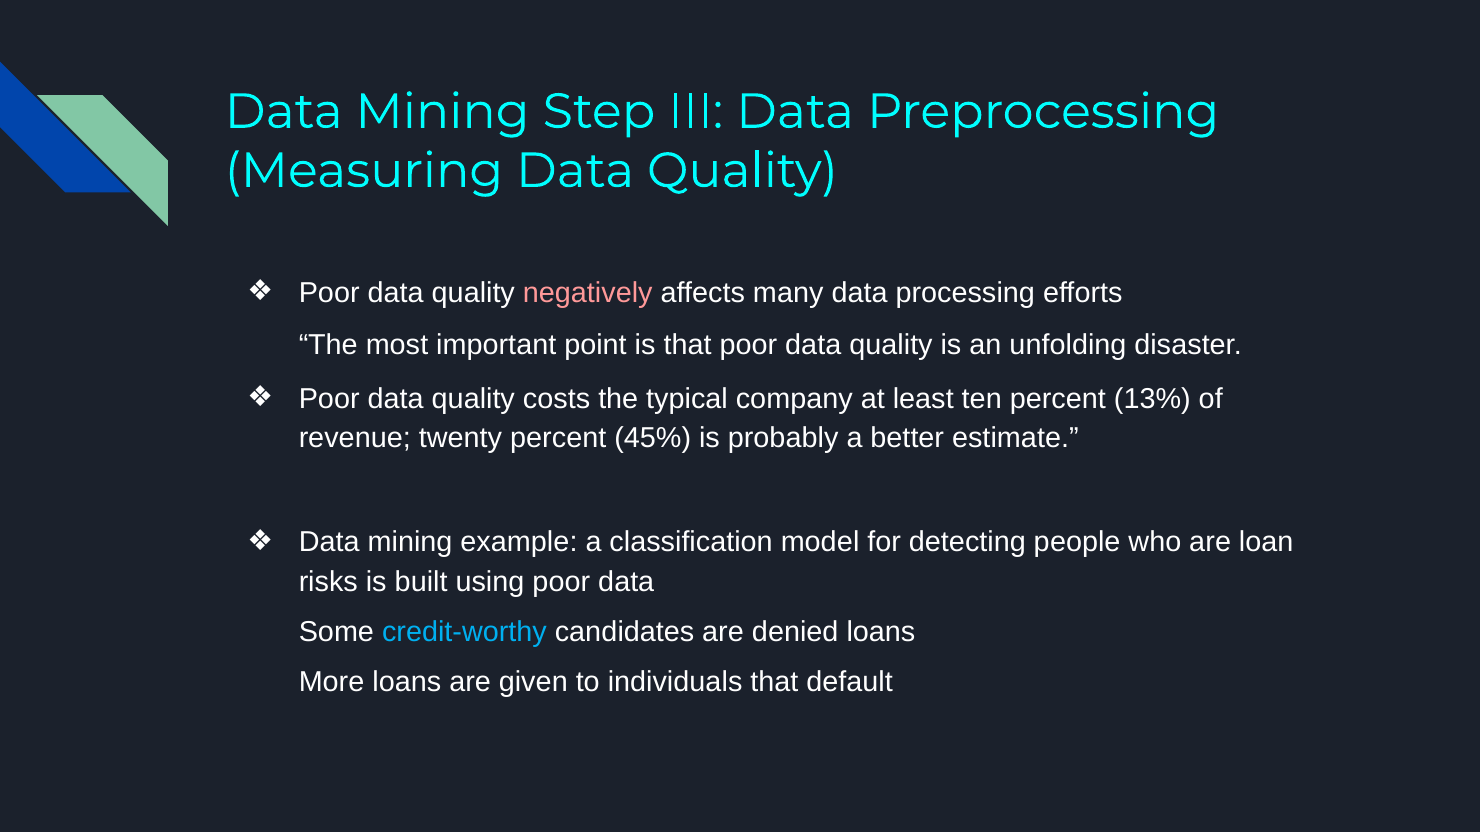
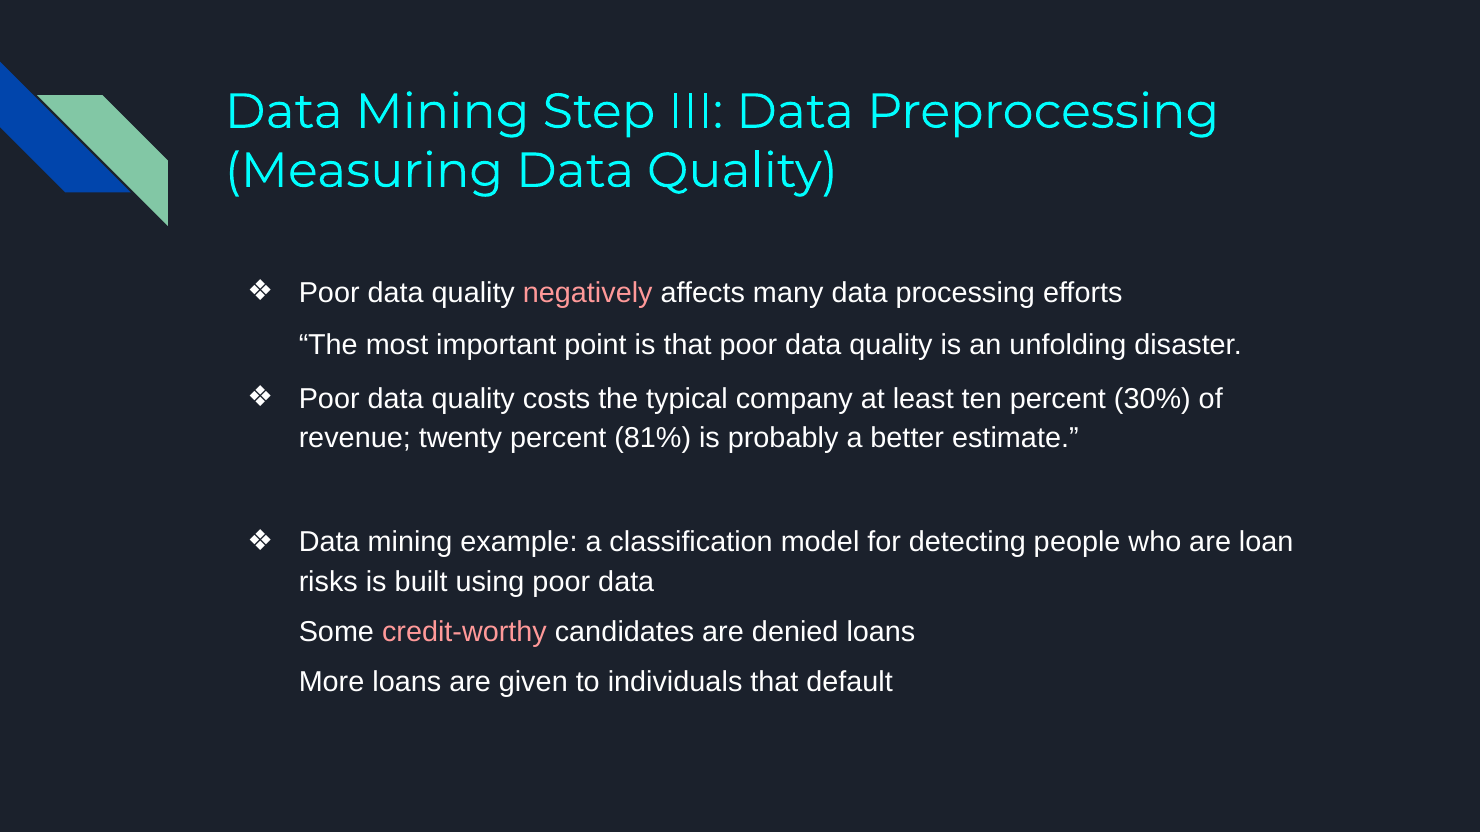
13%: 13% -> 30%
45%: 45% -> 81%
credit-worthy colour: light blue -> pink
